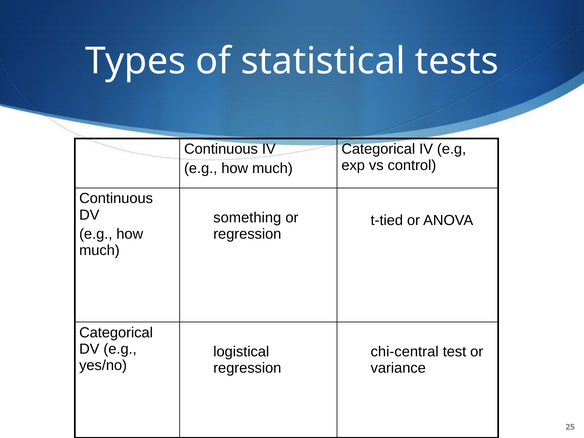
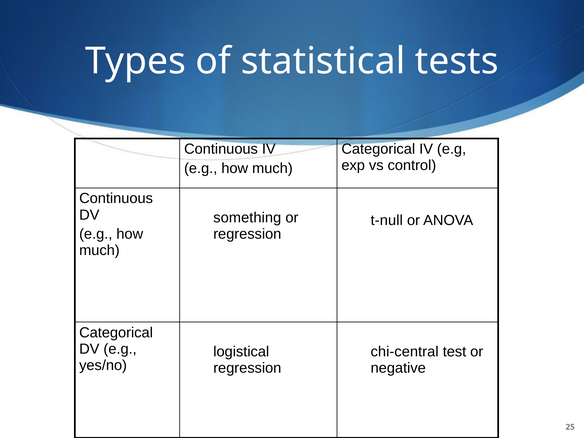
t-tied: t-tied -> t-null
variance: variance -> negative
